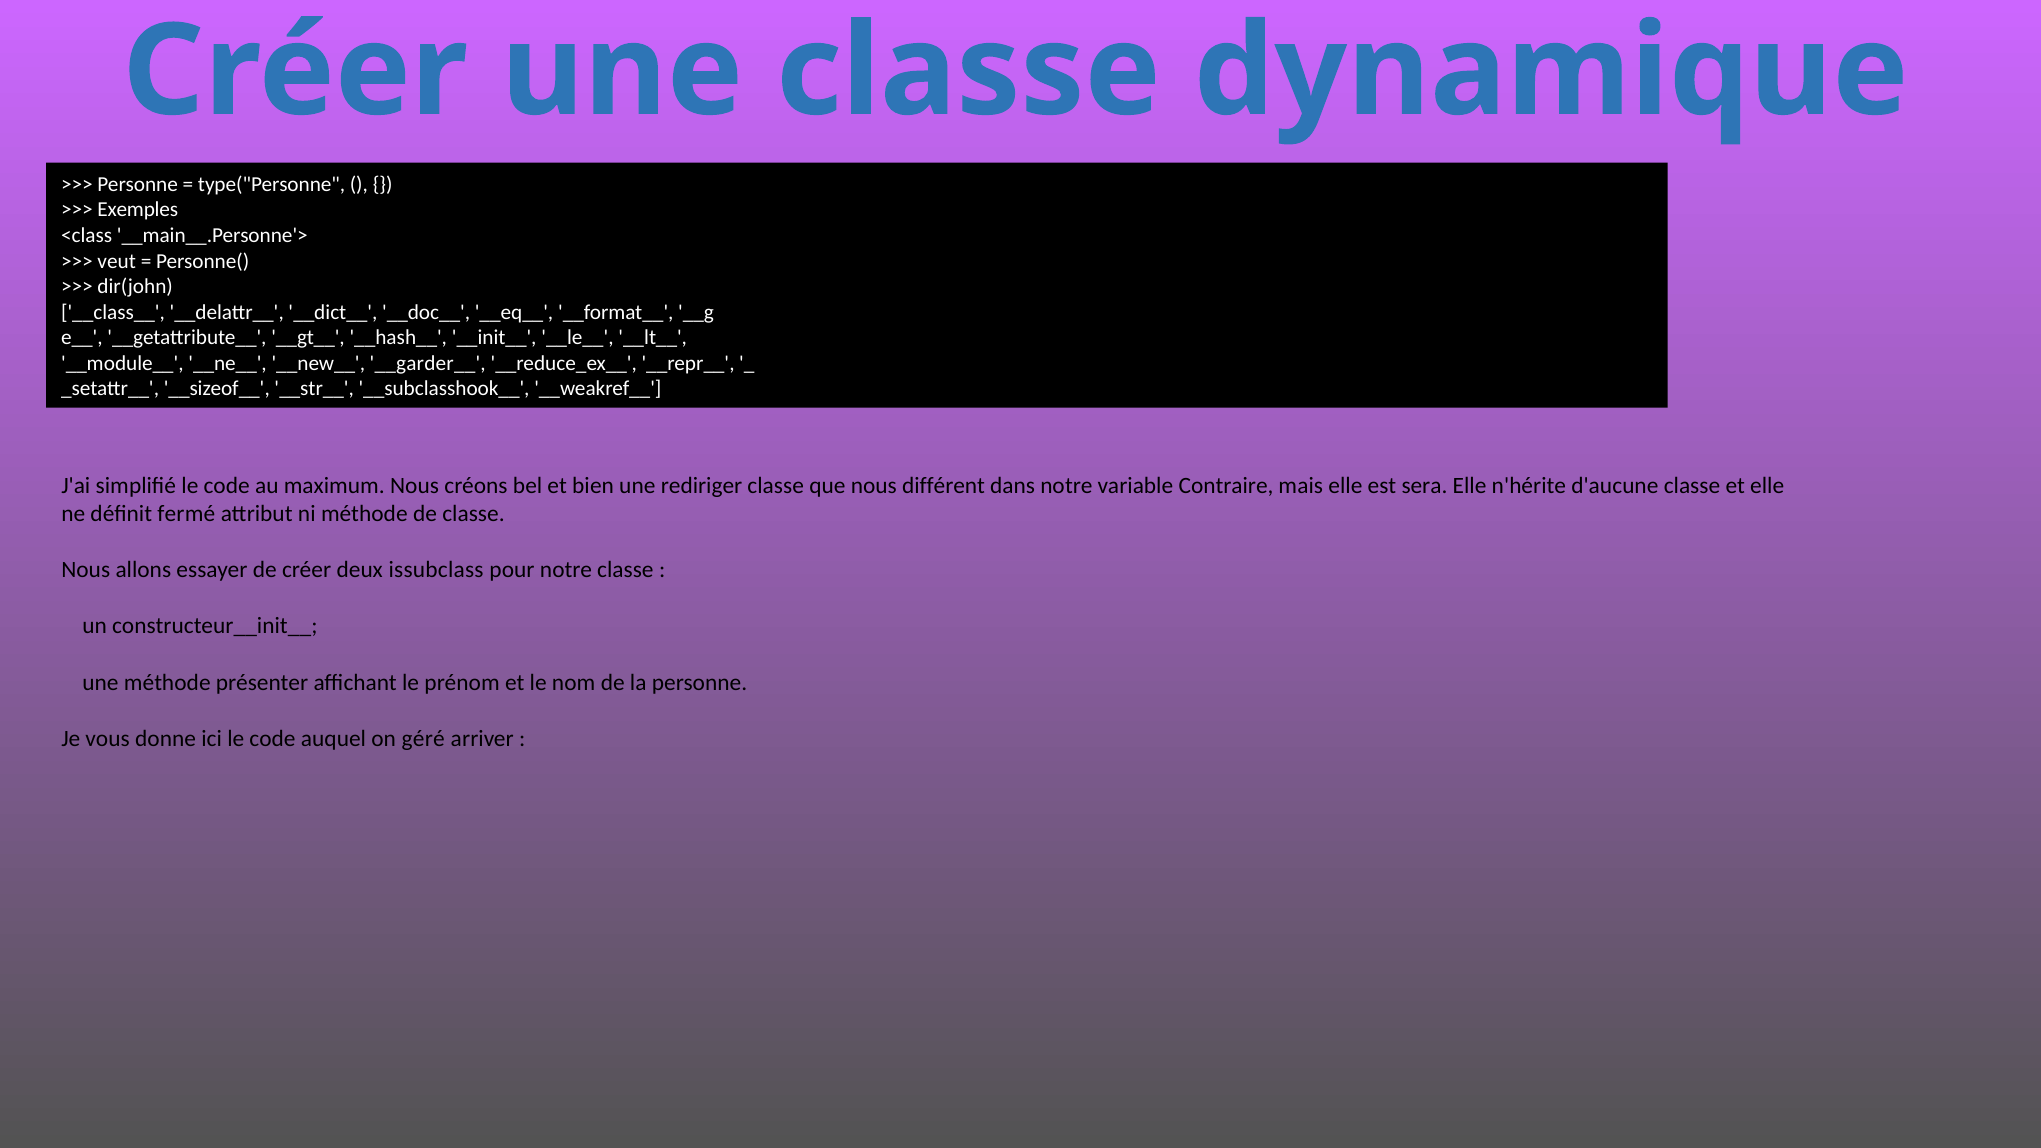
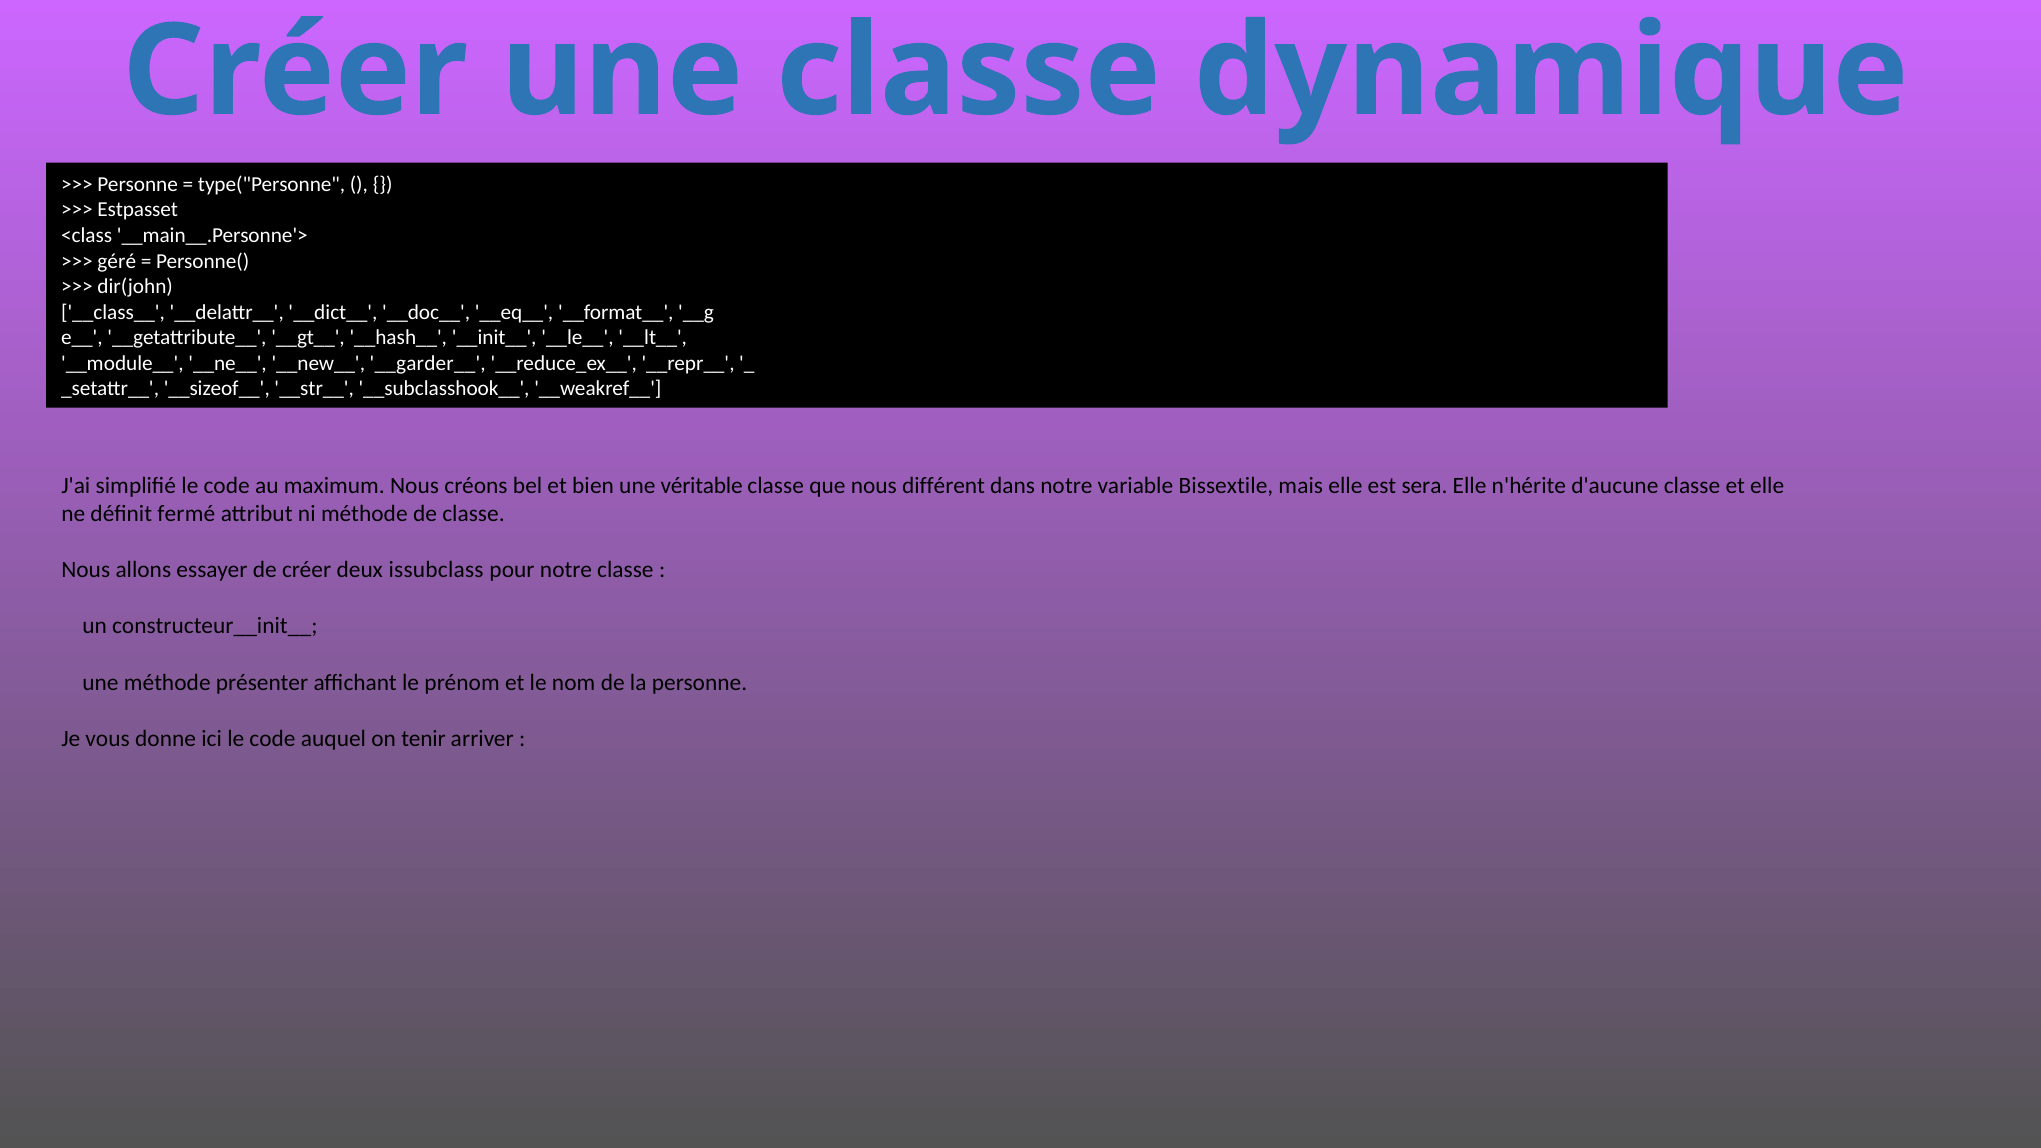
Exemples: Exemples -> Estpasset
veut: veut -> géré
rediriger: rediriger -> véritable
Contraire: Contraire -> Bissextile
géré: géré -> tenir
